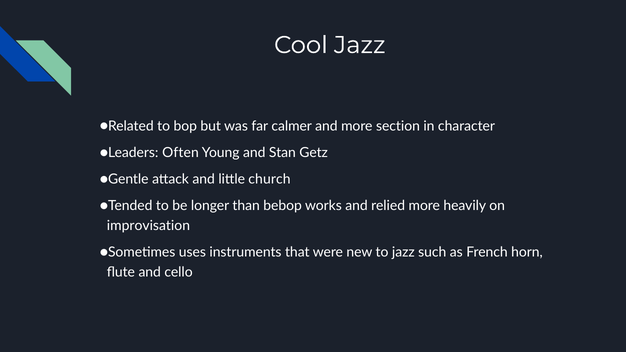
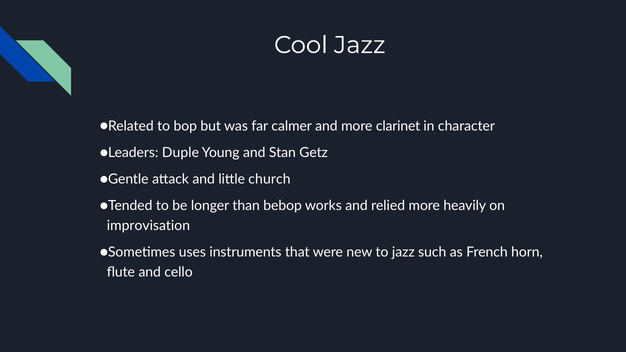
section: section -> clarinet
Often: Often -> Duple
